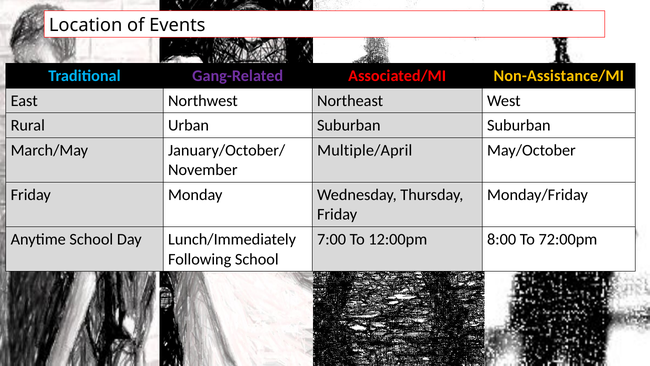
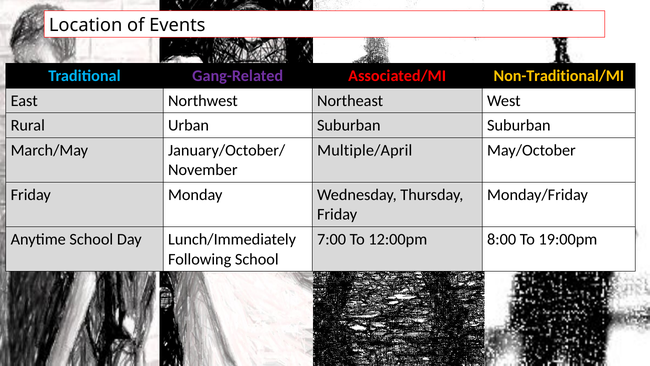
Non-Assistance/MI: Non-Assistance/MI -> Non-Traditional/MI
72:00pm: 72:00pm -> 19:00pm
